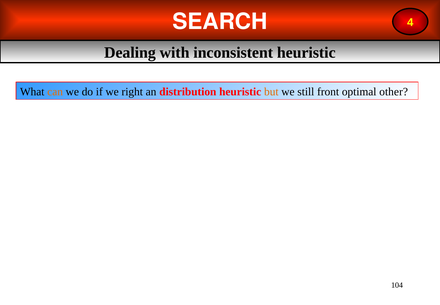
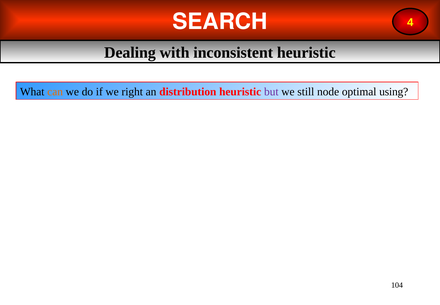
but colour: orange -> purple
front: front -> node
other: other -> using
